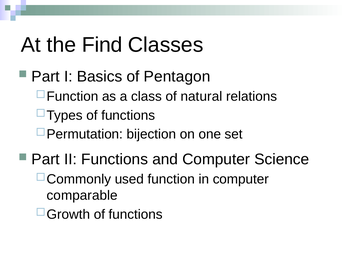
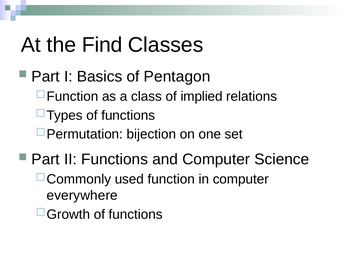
natural: natural -> implied
comparable: comparable -> everywhere
